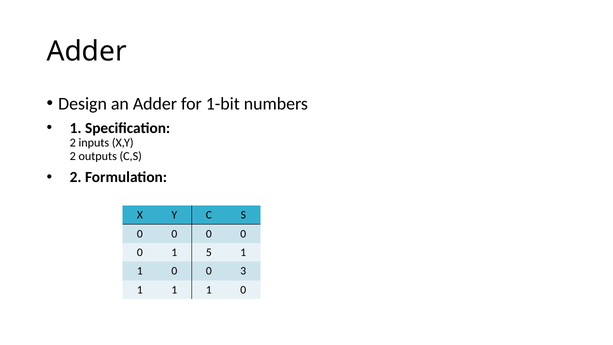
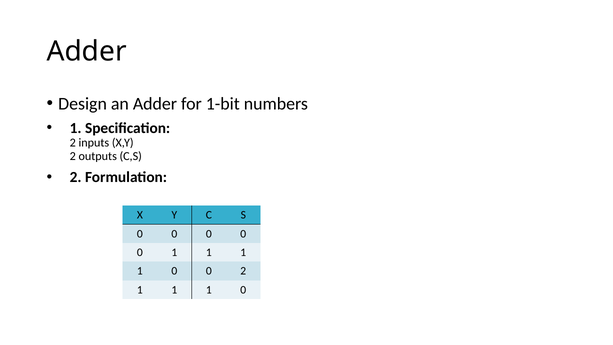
0 1 5: 5 -> 1
0 3: 3 -> 2
